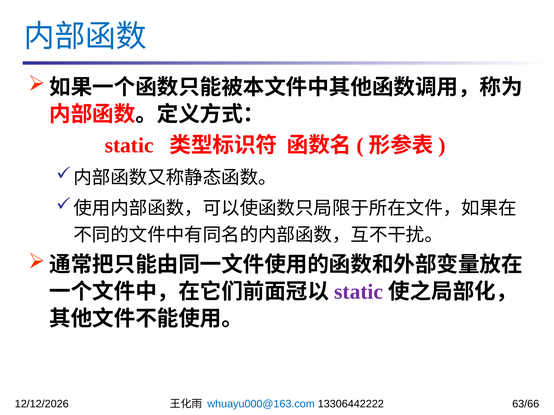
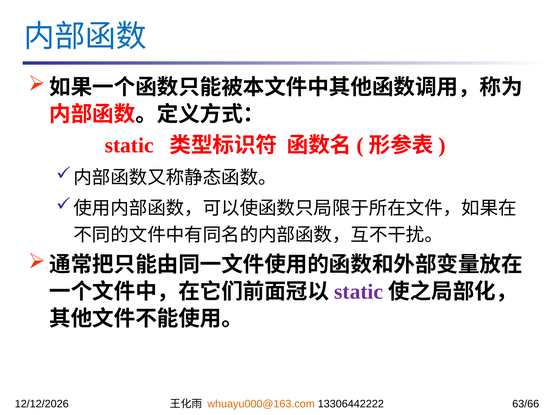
whuayu000@163.com colour: blue -> orange
